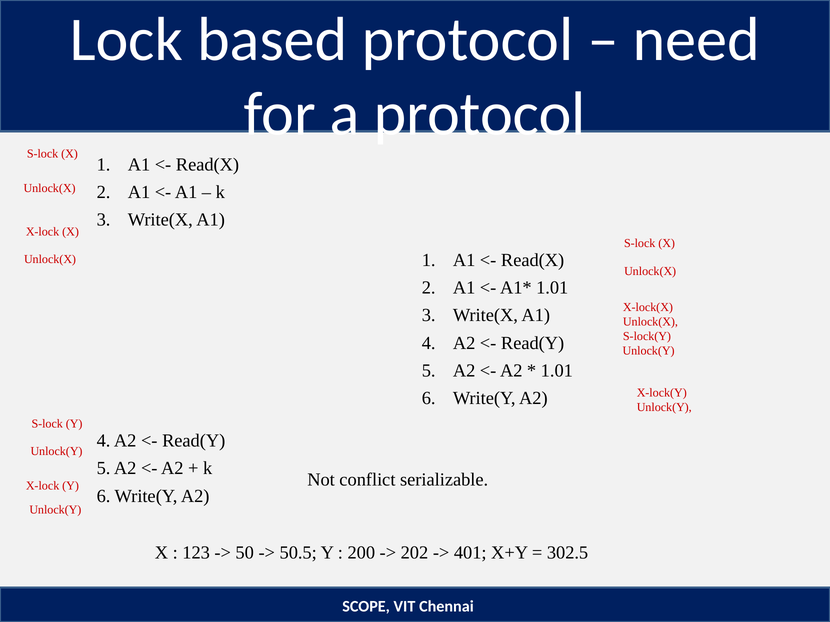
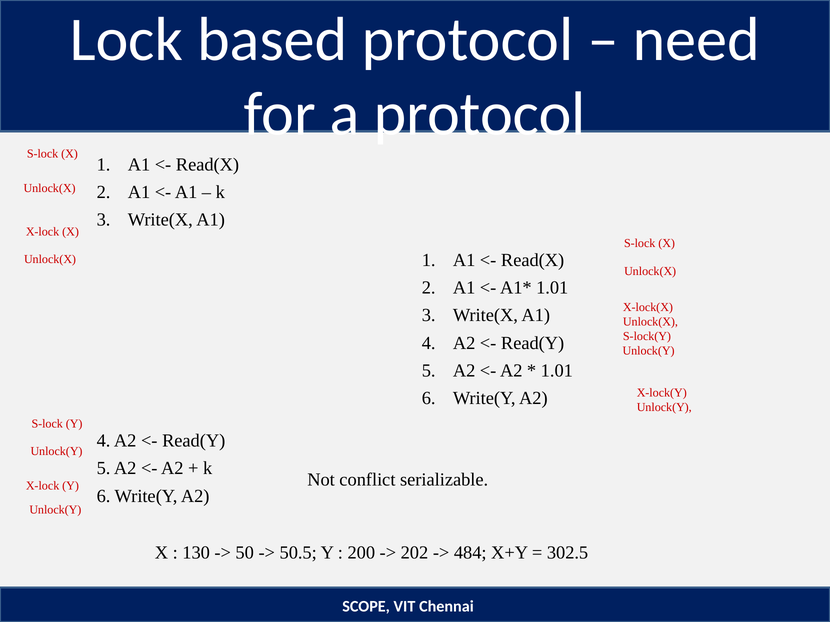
123: 123 -> 130
401: 401 -> 484
